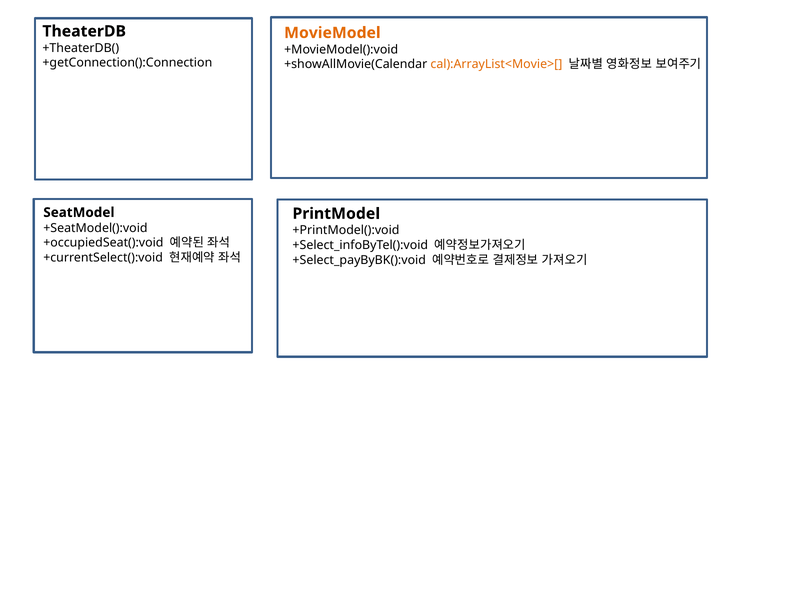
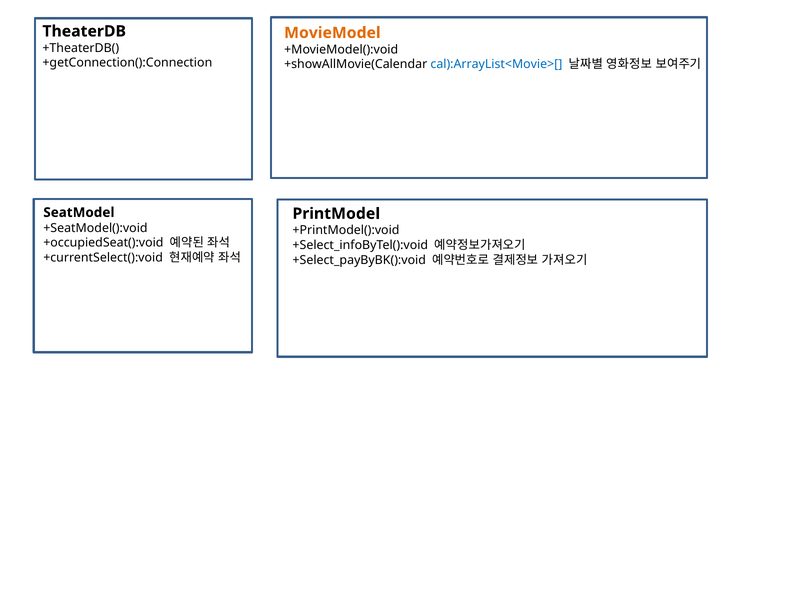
cal):ArrayList<Movie>[ colour: orange -> blue
